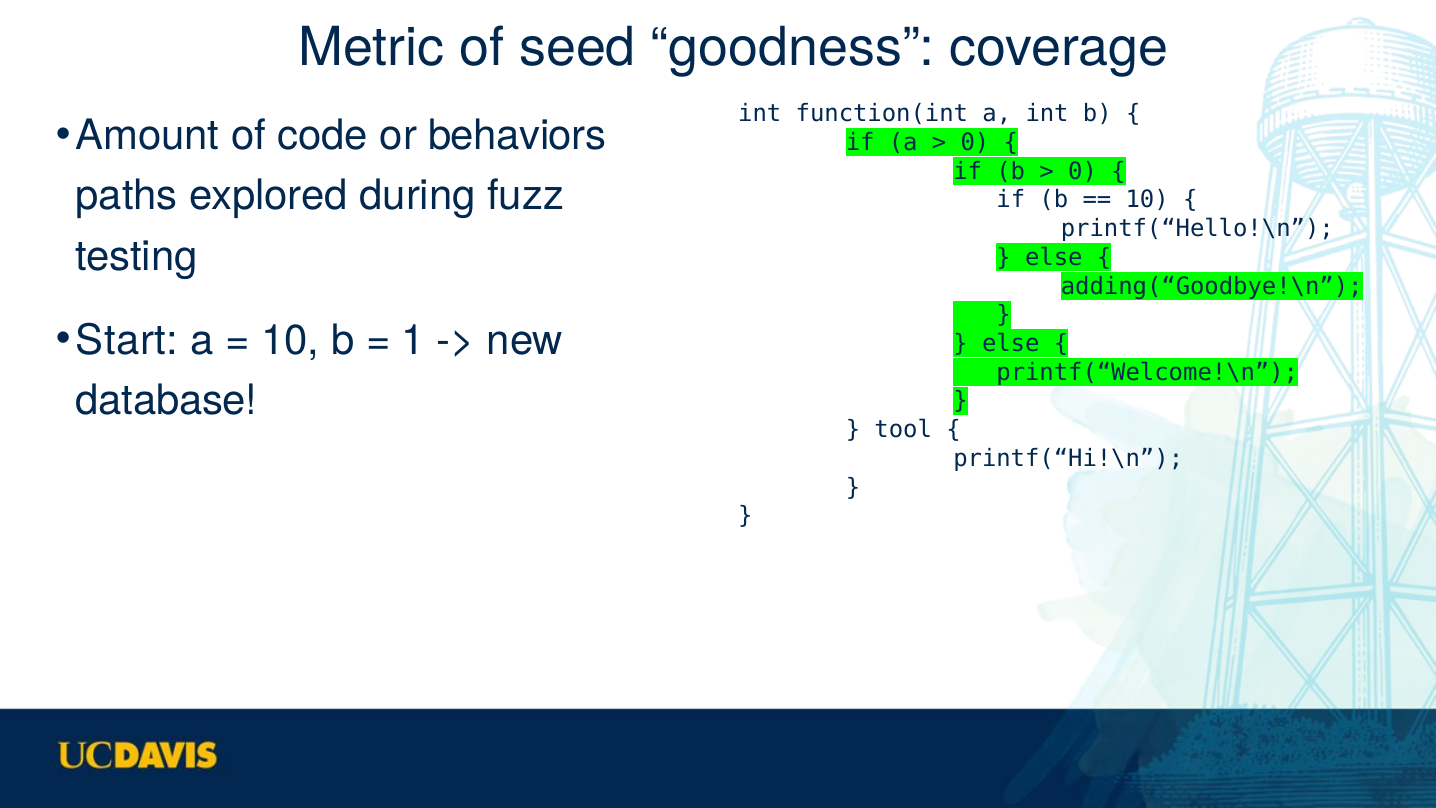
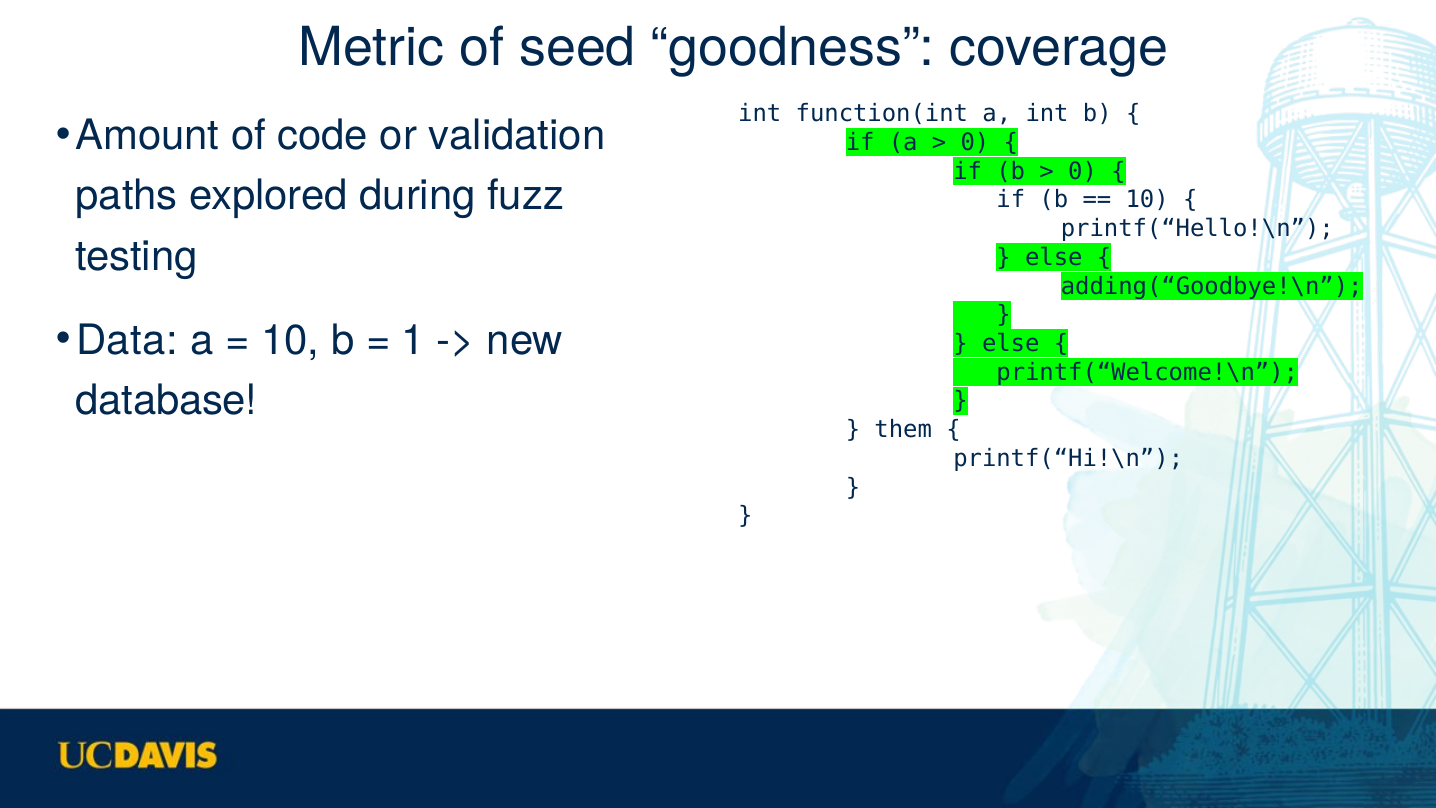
behaviors: behaviors -> validation
Start: Start -> Data
tool: tool -> them
